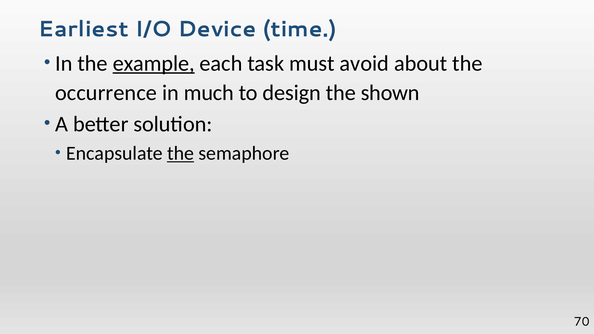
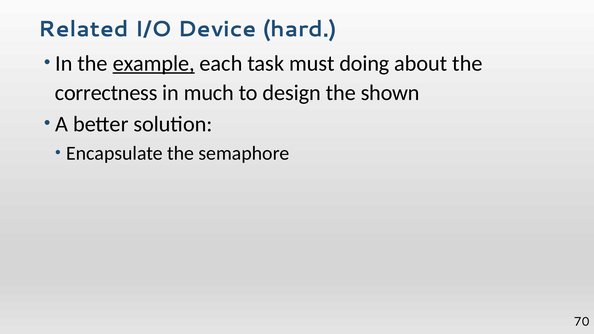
Earliest: Earliest -> Related
time: time -> hard
avoid: avoid -> doing
occurrence: occurrence -> correctness
the at (181, 153) underline: present -> none
